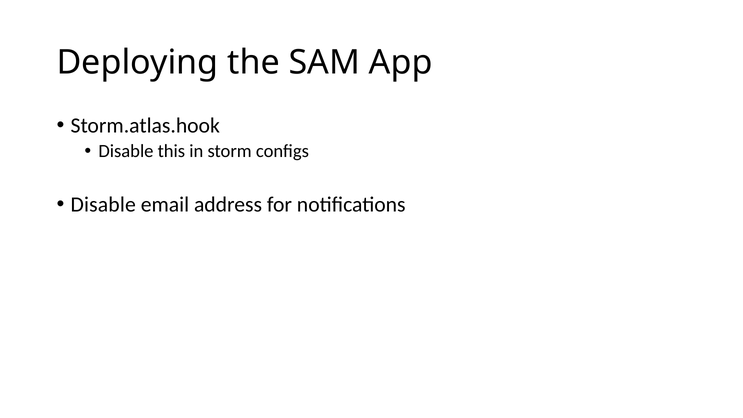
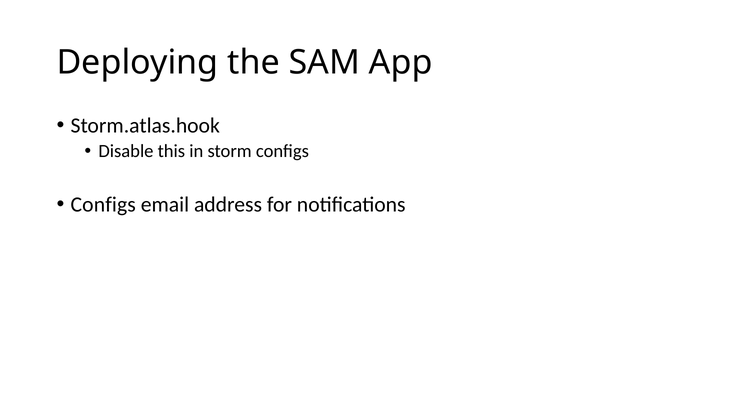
Disable at (103, 205): Disable -> Configs
